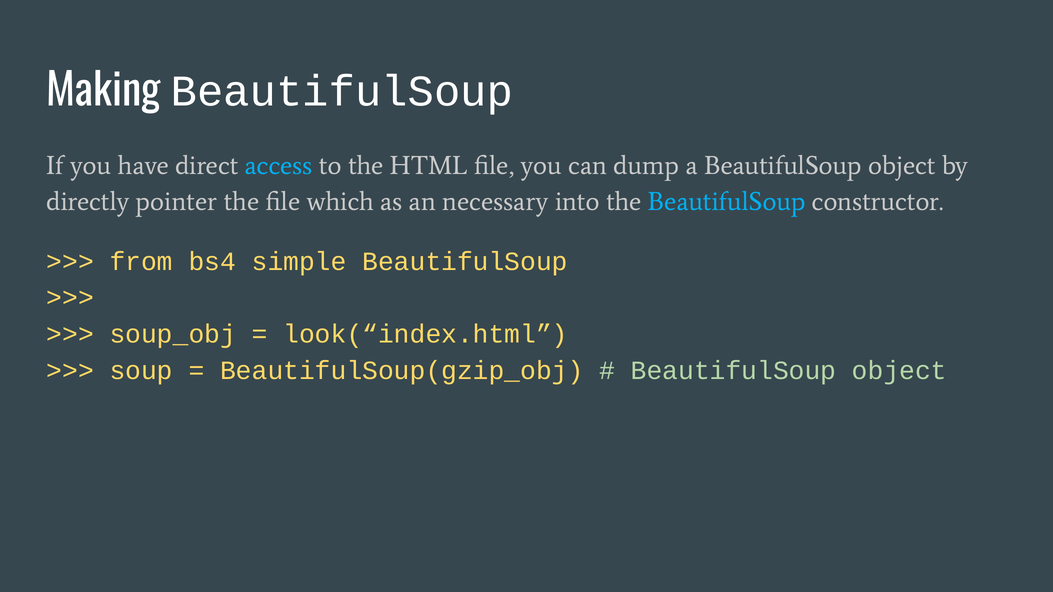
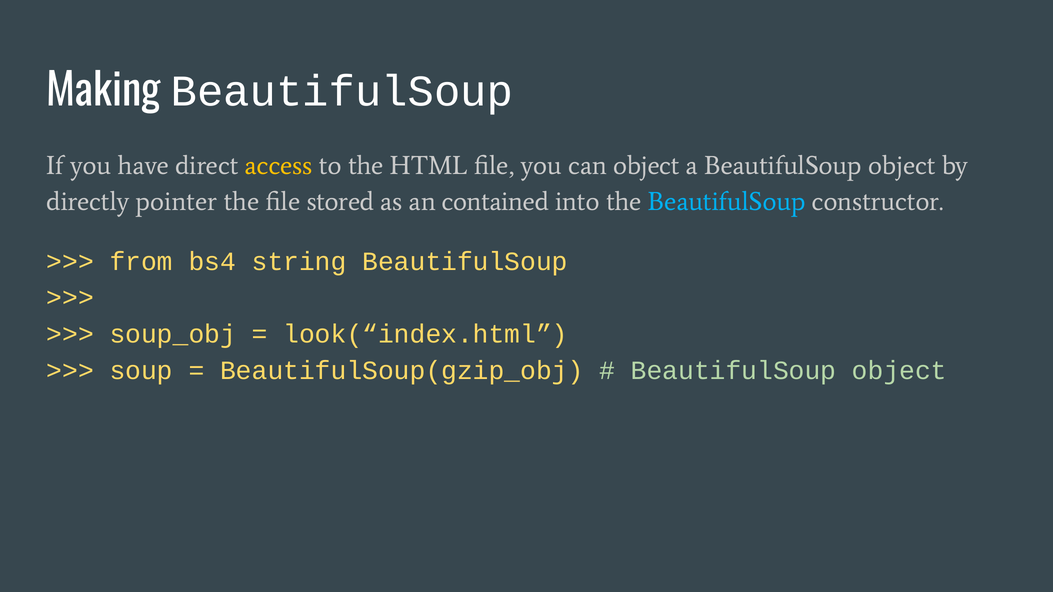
access colour: light blue -> yellow
can dump: dump -> object
which: which -> stored
necessary: necessary -> contained
simple: simple -> string
